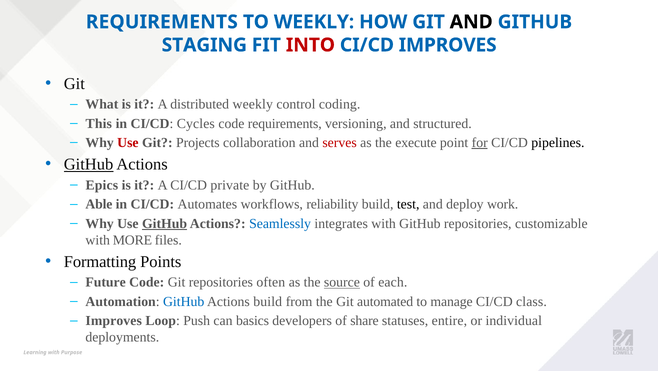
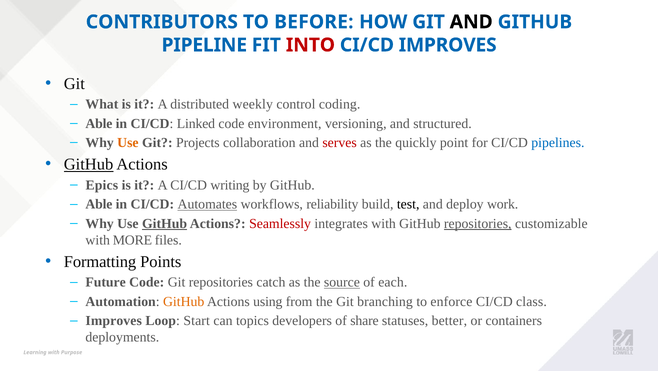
REQUIREMENTS at (162, 22): REQUIREMENTS -> CONTRIBUTORS
TO WEEKLY: WEEKLY -> BEFORE
STAGING: STAGING -> PIPELINE
This at (99, 124): This -> Able
Cycles: Cycles -> Linked
code requirements: requirements -> environment
Use at (128, 143) colour: red -> orange
execute: execute -> quickly
for underline: present -> none
pipelines colour: black -> blue
private: private -> writing
Automates underline: none -> present
Seamlessly colour: blue -> red
repositories at (478, 224) underline: none -> present
often: often -> catch
GitHub at (184, 302) colour: blue -> orange
Actions build: build -> using
automated: automated -> branching
manage: manage -> enforce
Push: Push -> Start
basics: basics -> topics
entire: entire -> better
individual: individual -> containers
